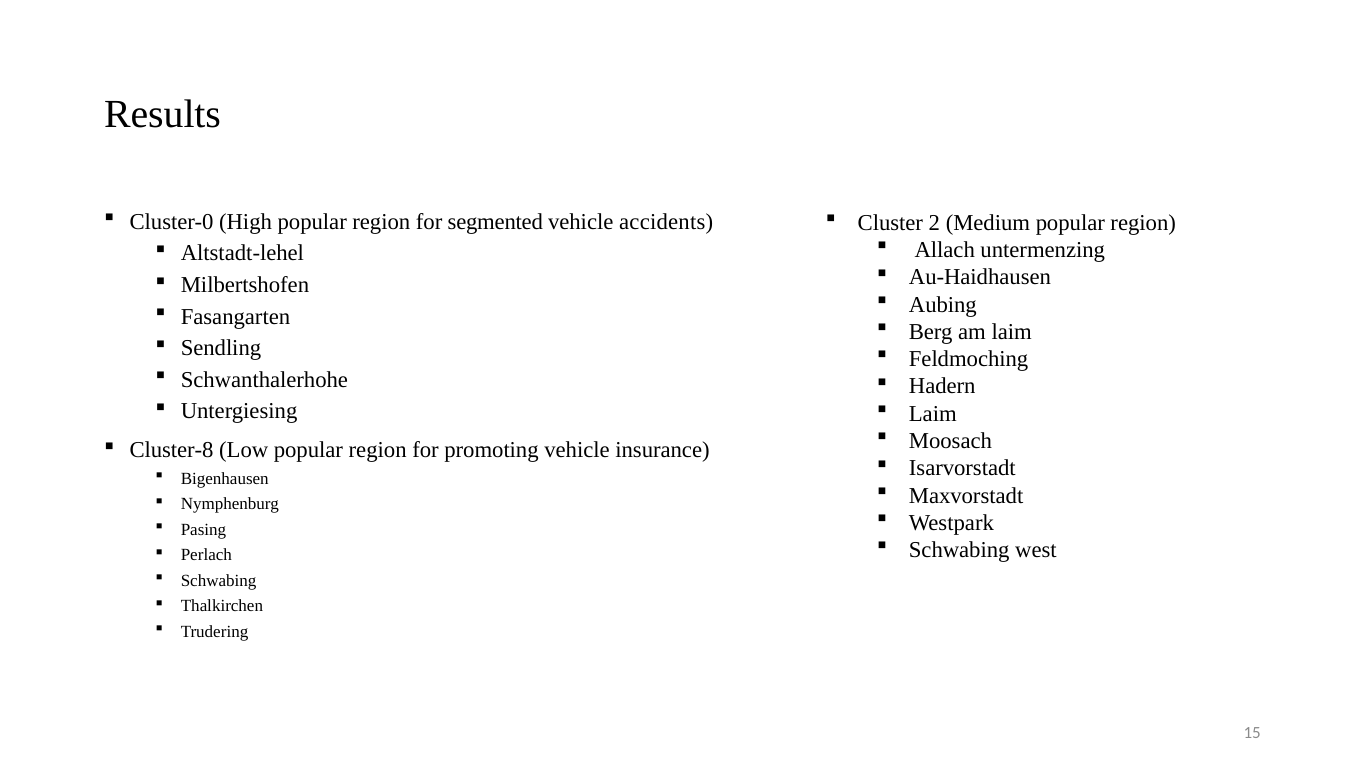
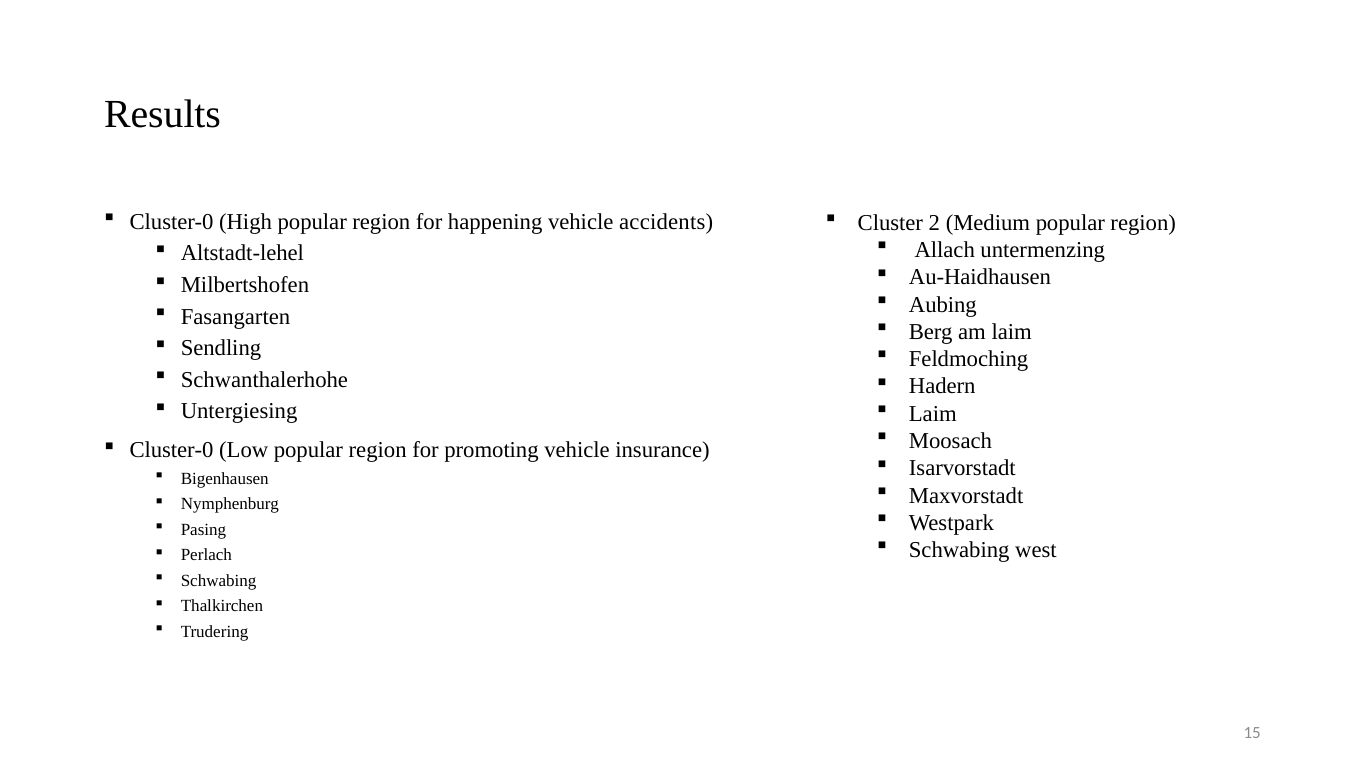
segmented: segmented -> happening
Cluster-8 at (172, 450): Cluster-8 -> Cluster-0
